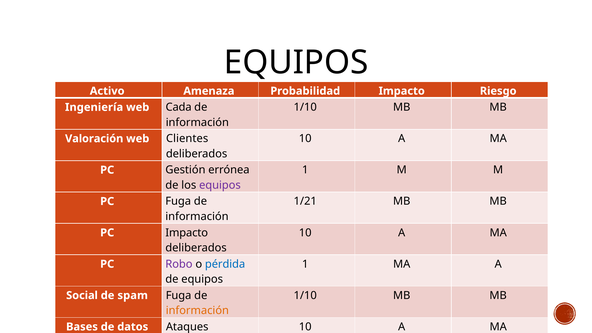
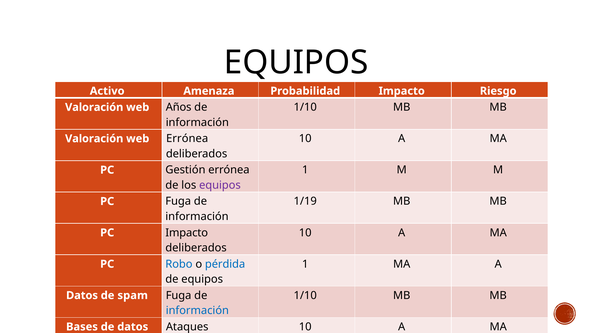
Ingeniería at (94, 107): Ingeniería -> Valoración
Cada: Cada -> Años
web Clientes: Clientes -> Errónea
1/21: 1/21 -> 1/19
Robo colour: purple -> blue
Social at (82, 295): Social -> Datos
información at (197, 311) colour: orange -> blue
